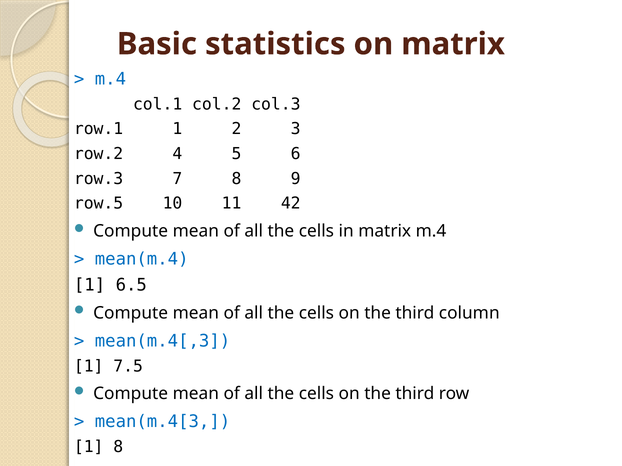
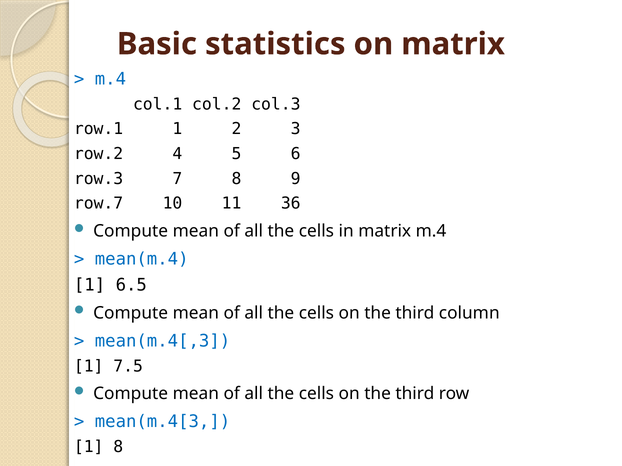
row.5: row.5 -> row.7
42: 42 -> 36
